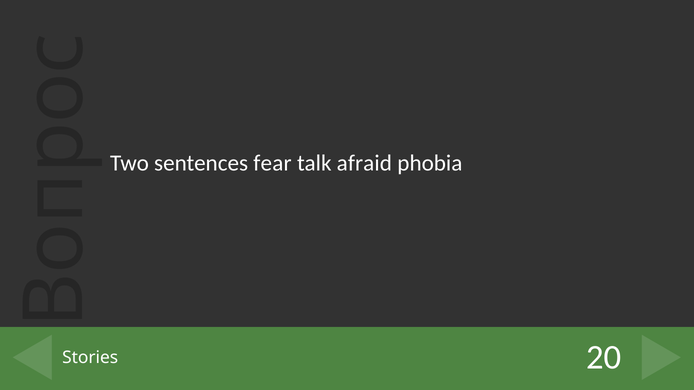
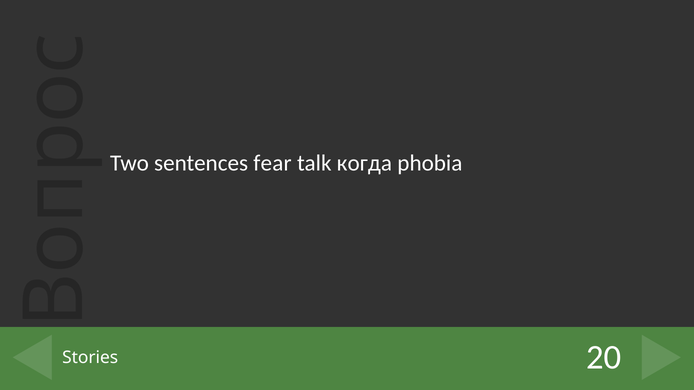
afraid: afraid -> когда
